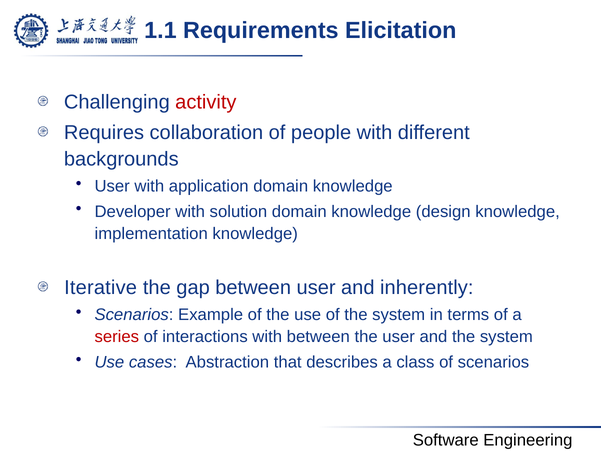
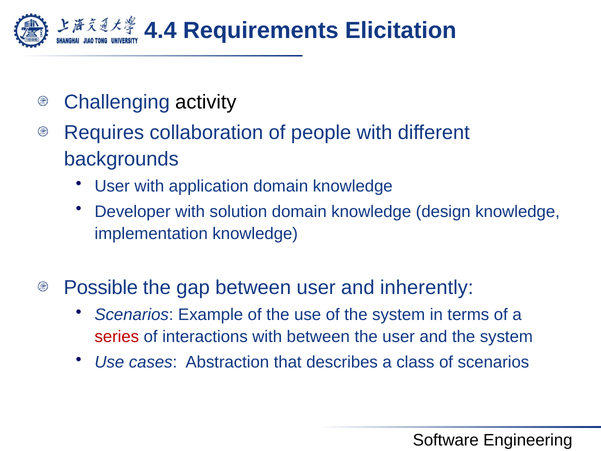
1.1: 1.1 -> 4.4
activity colour: red -> black
Iterative: Iterative -> Possible
